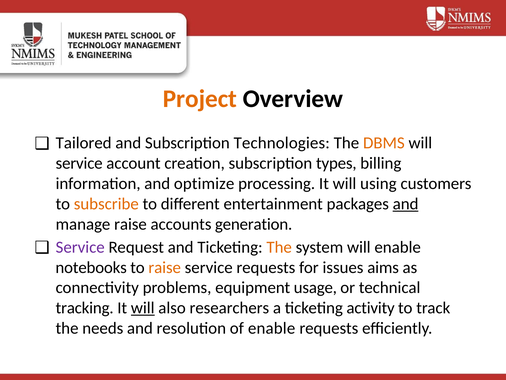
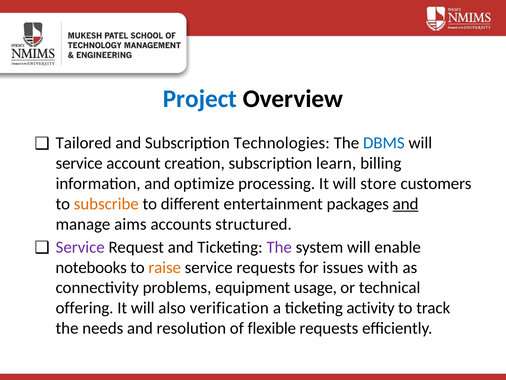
Project colour: orange -> blue
DBMS colour: orange -> blue
types: types -> learn
using: using -> store
manage raise: raise -> aims
generation: generation -> structured
The at (279, 247) colour: orange -> purple
aims: aims -> with
tracking: tracking -> offering
will at (143, 308) underline: present -> none
researchers: researchers -> verification
of enable: enable -> flexible
